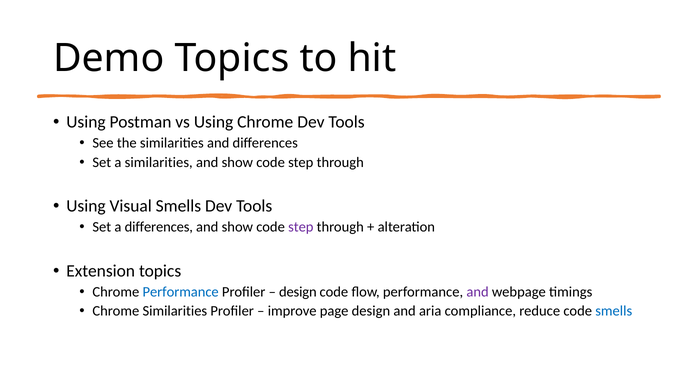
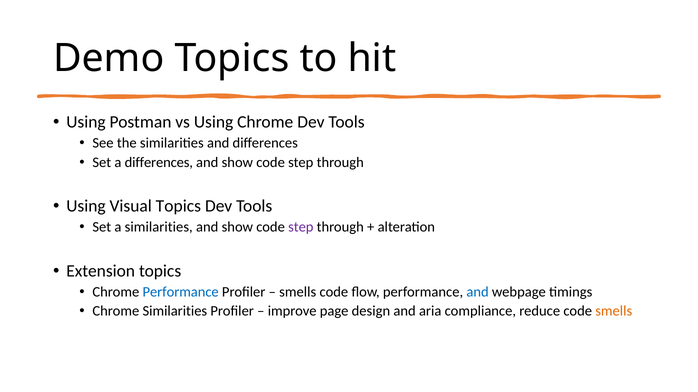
a similarities: similarities -> differences
Visual Smells: Smells -> Topics
a differences: differences -> similarities
design at (298, 292): design -> smells
and at (478, 292) colour: purple -> blue
smells at (614, 312) colour: blue -> orange
